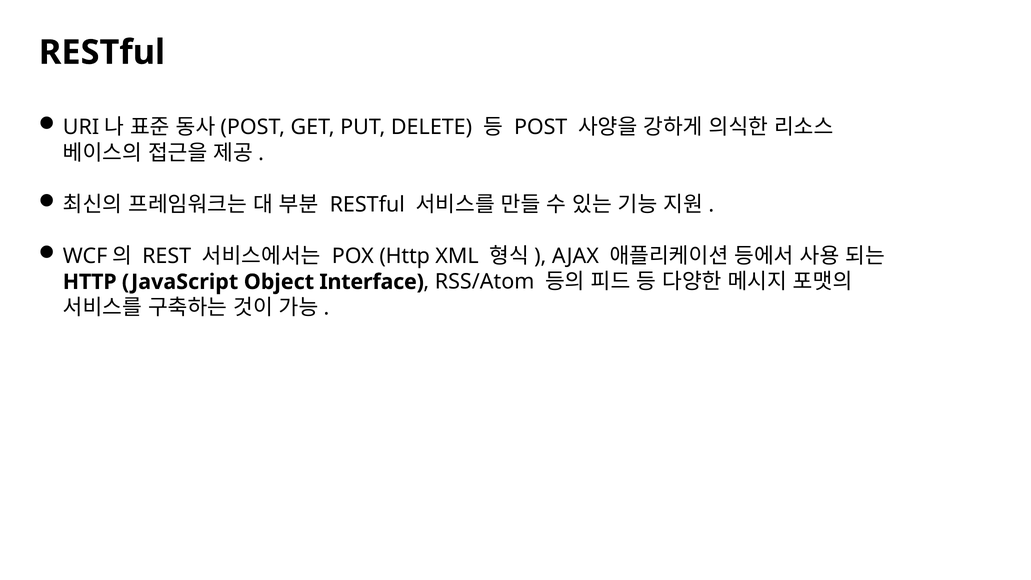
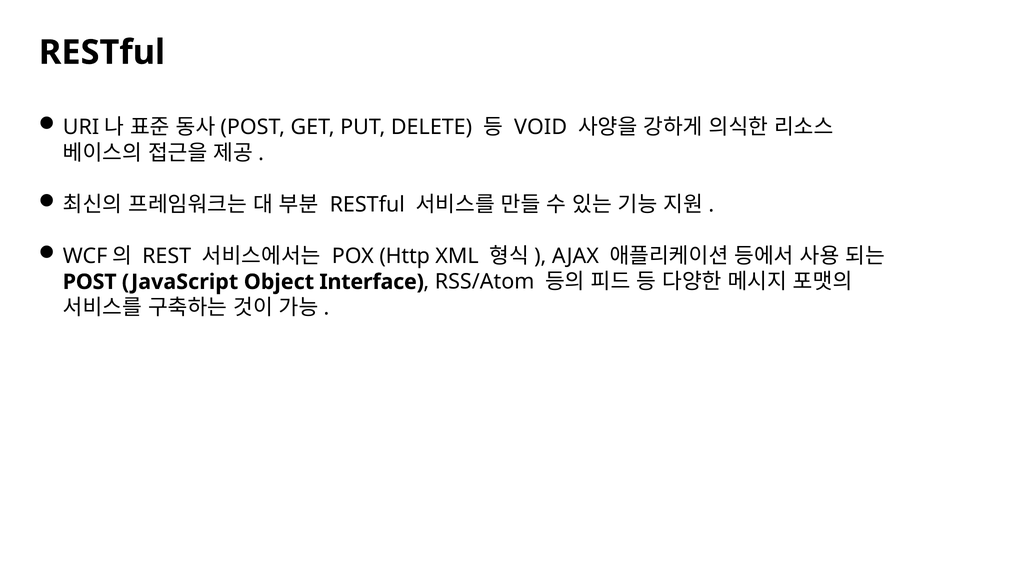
POST at (541, 127): POST -> VOID
HTTP at (90, 282): HTTP -> POST
